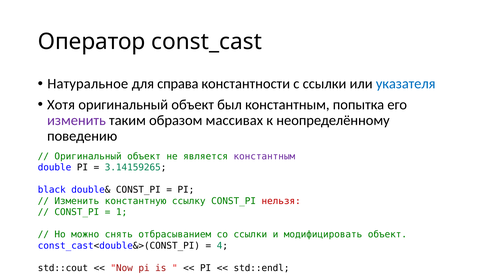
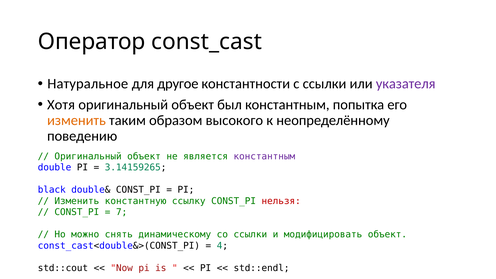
справа: справа -> другое
указателя colour: blue -> purple
изменить at (76, 120) colour: purple -> orange
массивах: массивах -> высокого
1: 1 -> 7
отбрасыванием: отбрасыванием -> динамическому
